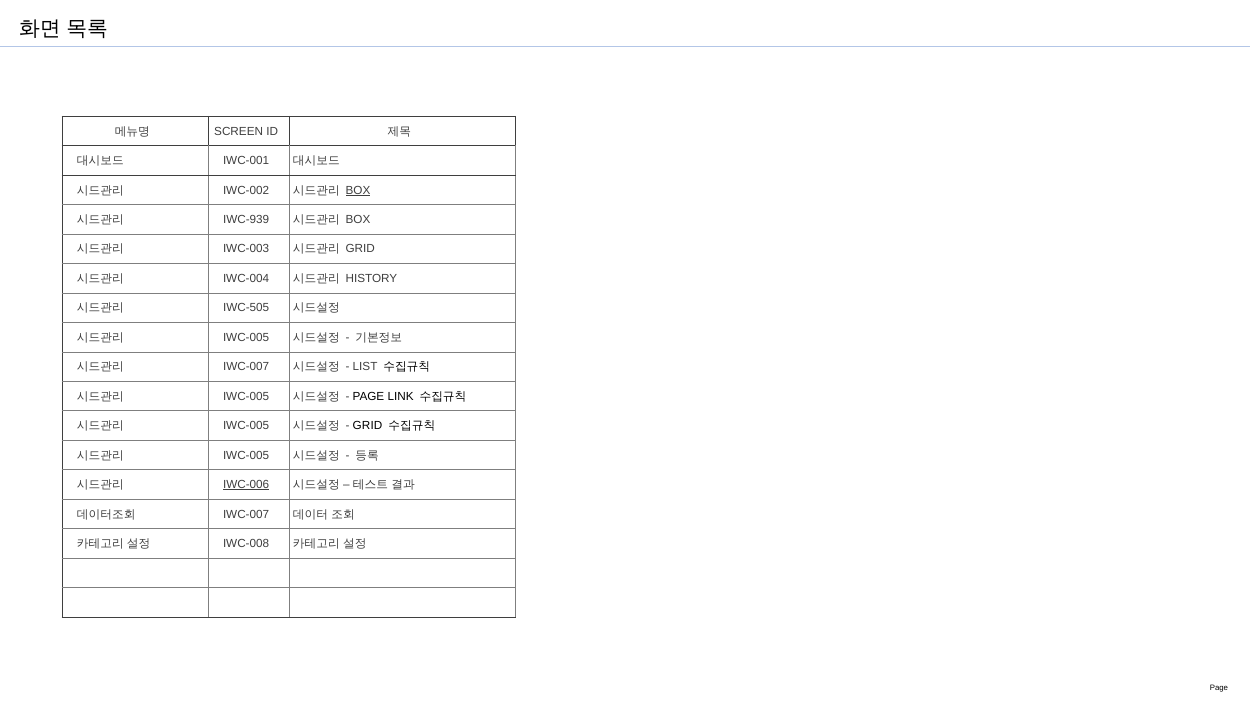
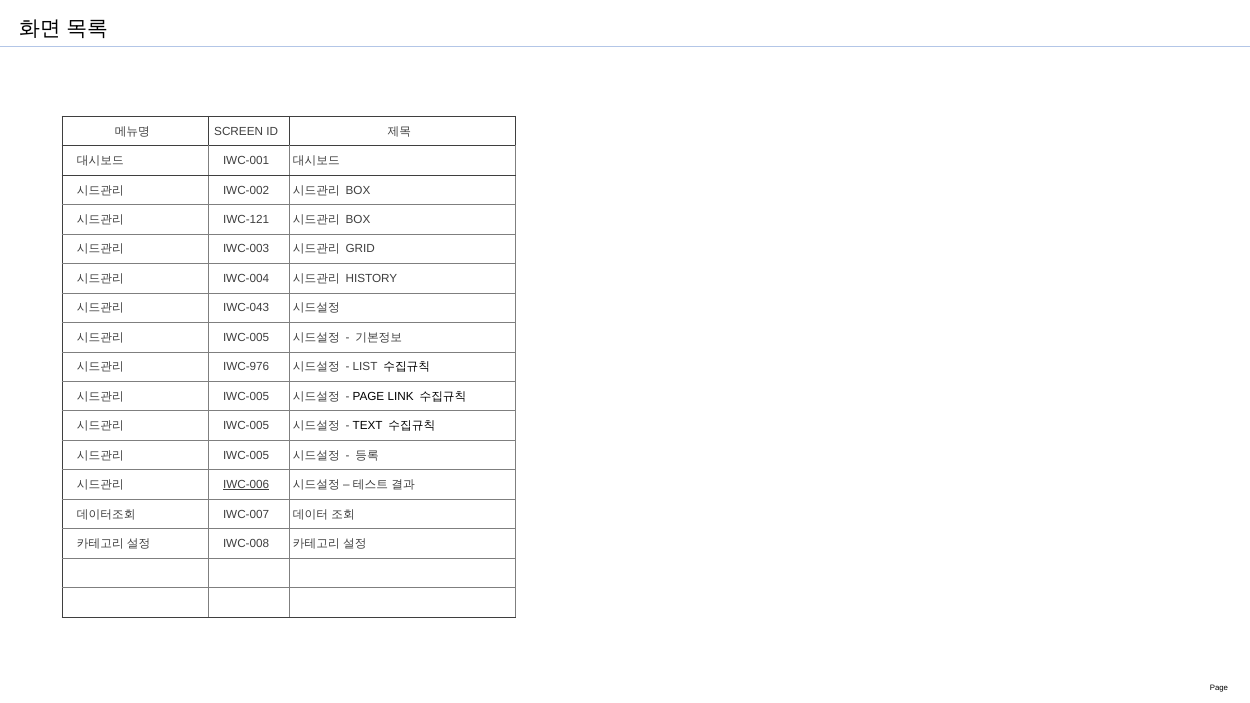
BOX at (358, 190) underline: present -> none
IWC-939: IWC-939 -> IWC-121
IWC-505: IWC-505 -> IWC-043
IWC-007 at (246, 367): IWC-007 -> IWC-976
GRID at (368, 426): GRID -> TEXT
